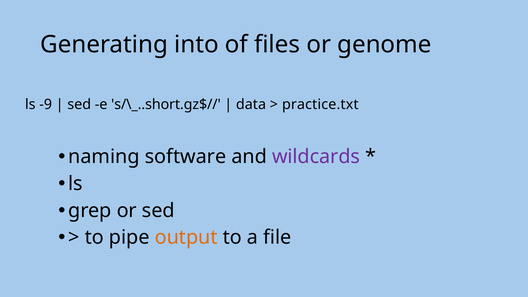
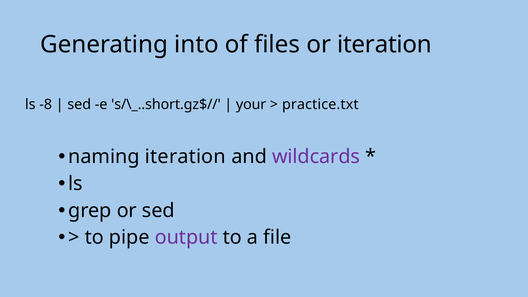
or genome: genome -> iteration
-9: -9 -> -8
data: data -> your
naming software: software -> iteration
output colour: orange -> purple
